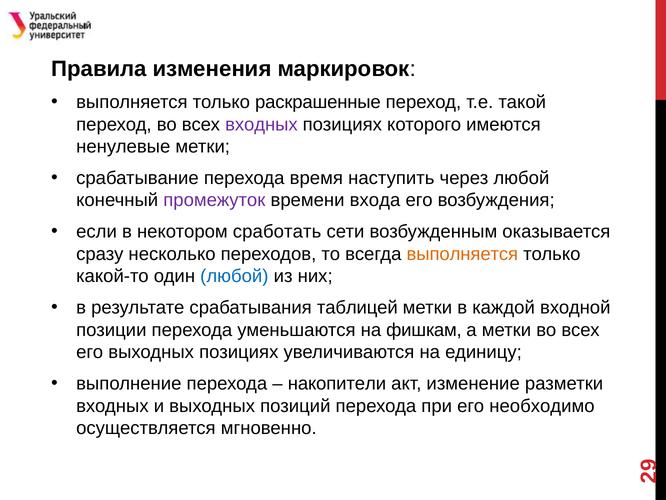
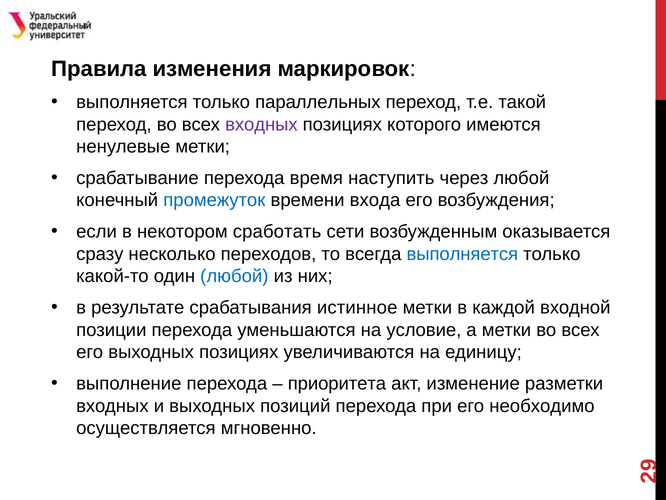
раскрашенные: раскрашенные -> параллельных
промежуток colour: purple -> blue
выполняется at (462, 254) colour: orange -> blue
таблицей: таблицей -> истинное
фишкам: фишкам -> условие
накопители: накопители -> приоритета
